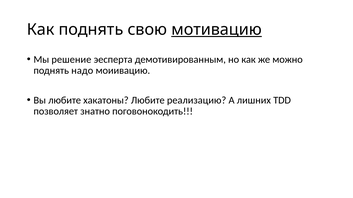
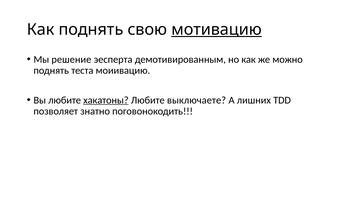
надо: надо -> теста
хакатоны underline: none -> present
реализацию: реализацию -> выключаете
